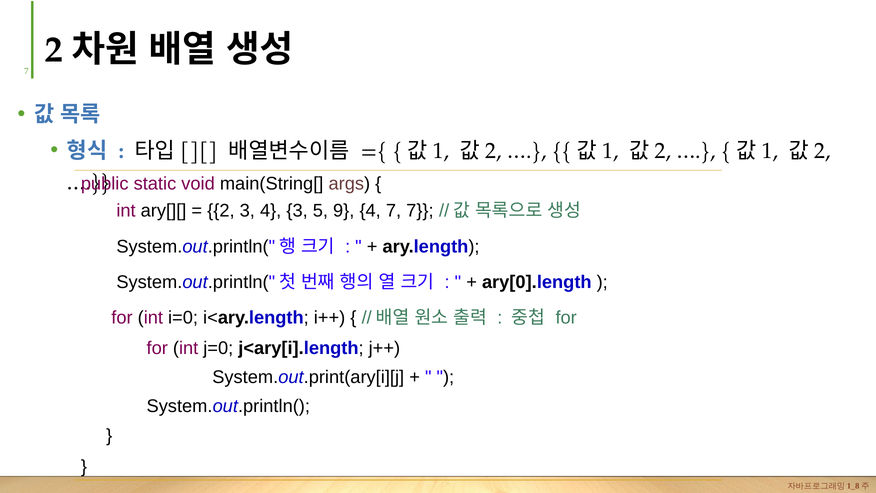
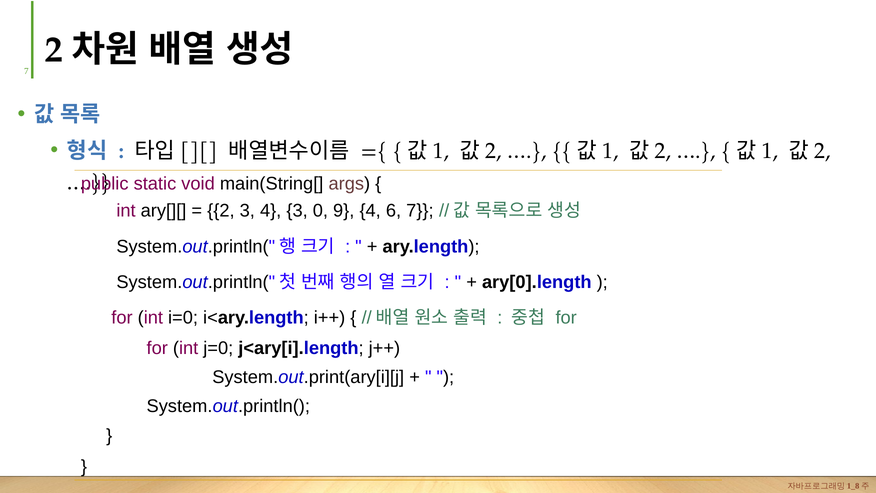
5: 5 -> 0
4 7: 7 -> 6
